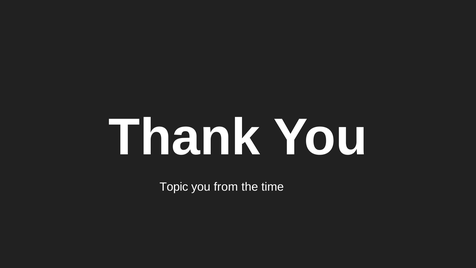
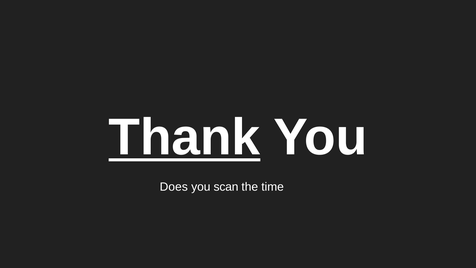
Thank underline: none -> present
Topic: Topic -> Does
from: from -> scan
